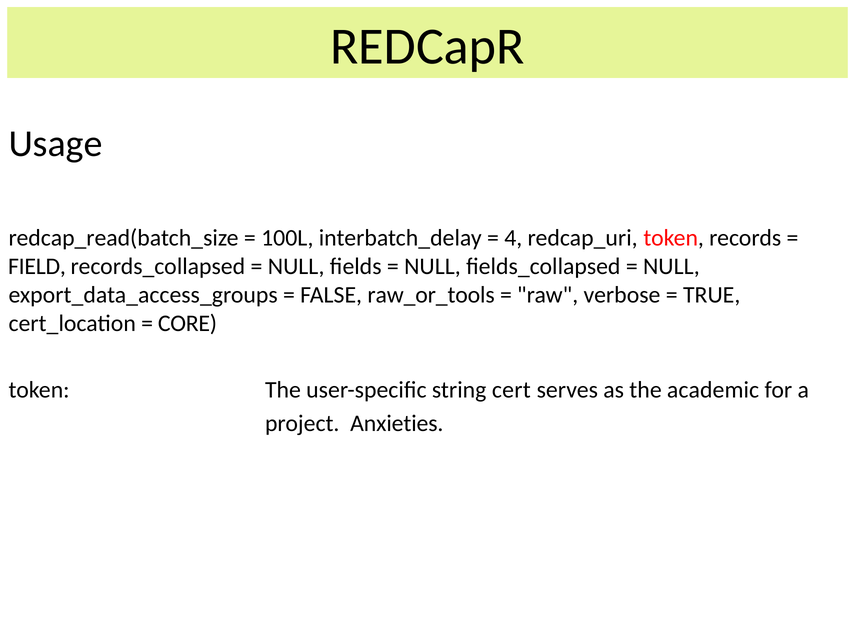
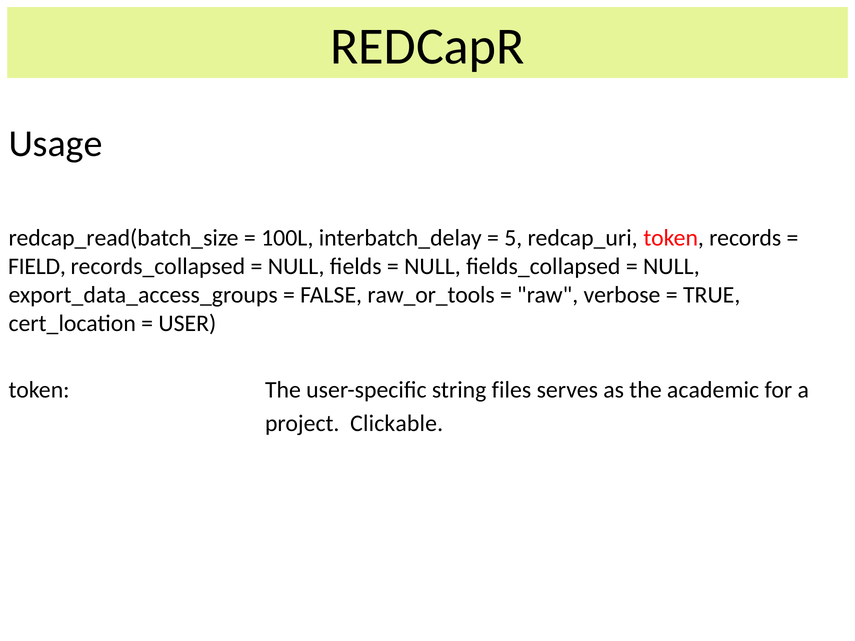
4: 4 -> 5
CORE: CORE -> USER
cert: cert -> files
Anxieties: Anxieties -> Clickable
